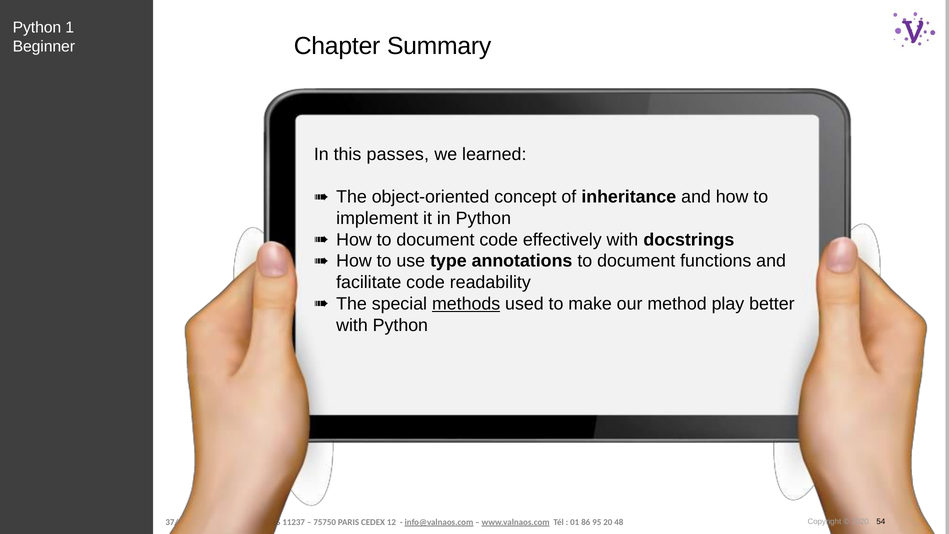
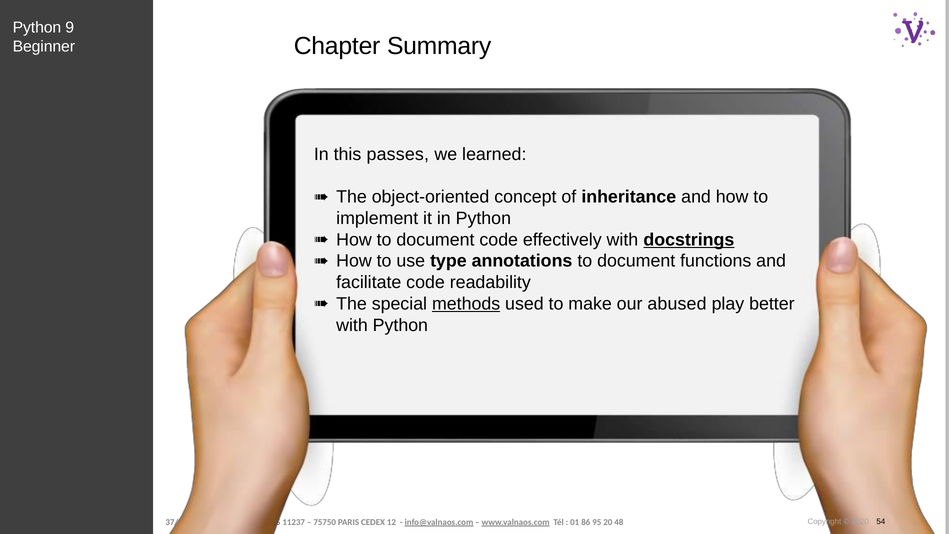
1: 1 -> 9
docstrings underline: none -> present
method: method -> abused
